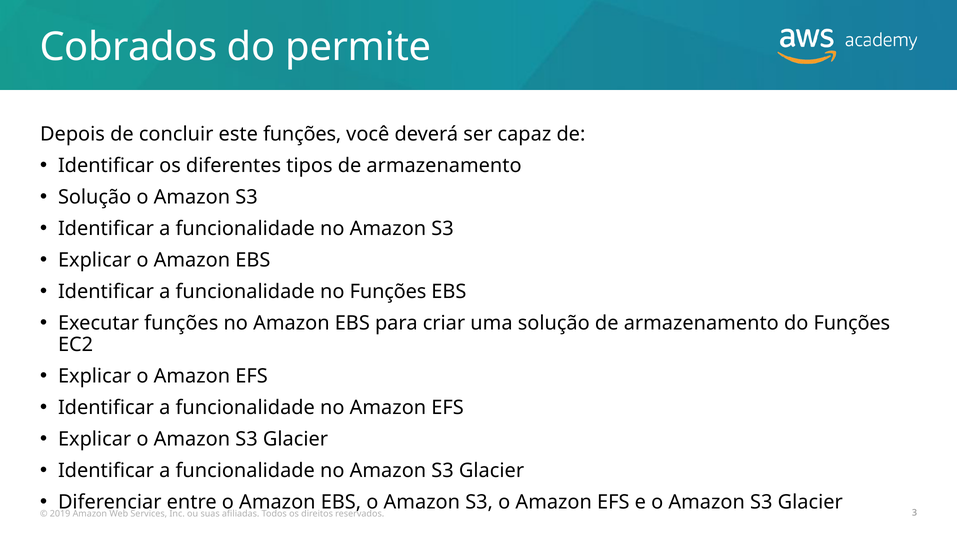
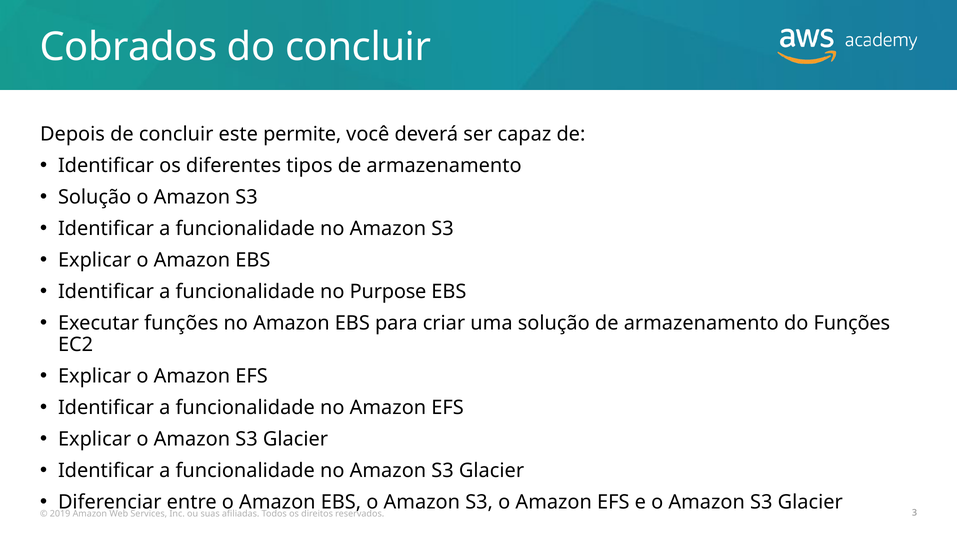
do permite: permite -> concluir
este funções: funções -> permite
no Funções: Funções -> Purpose
